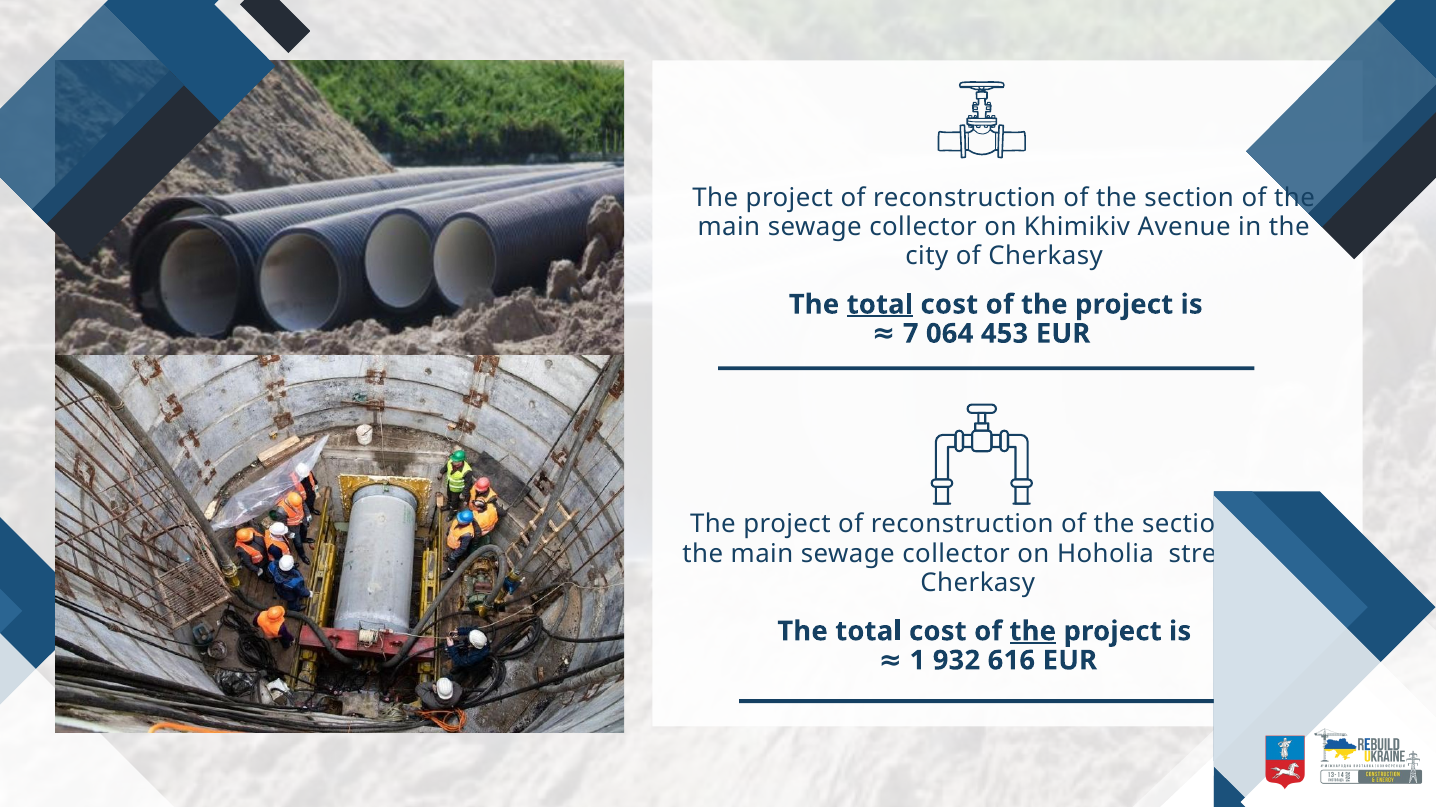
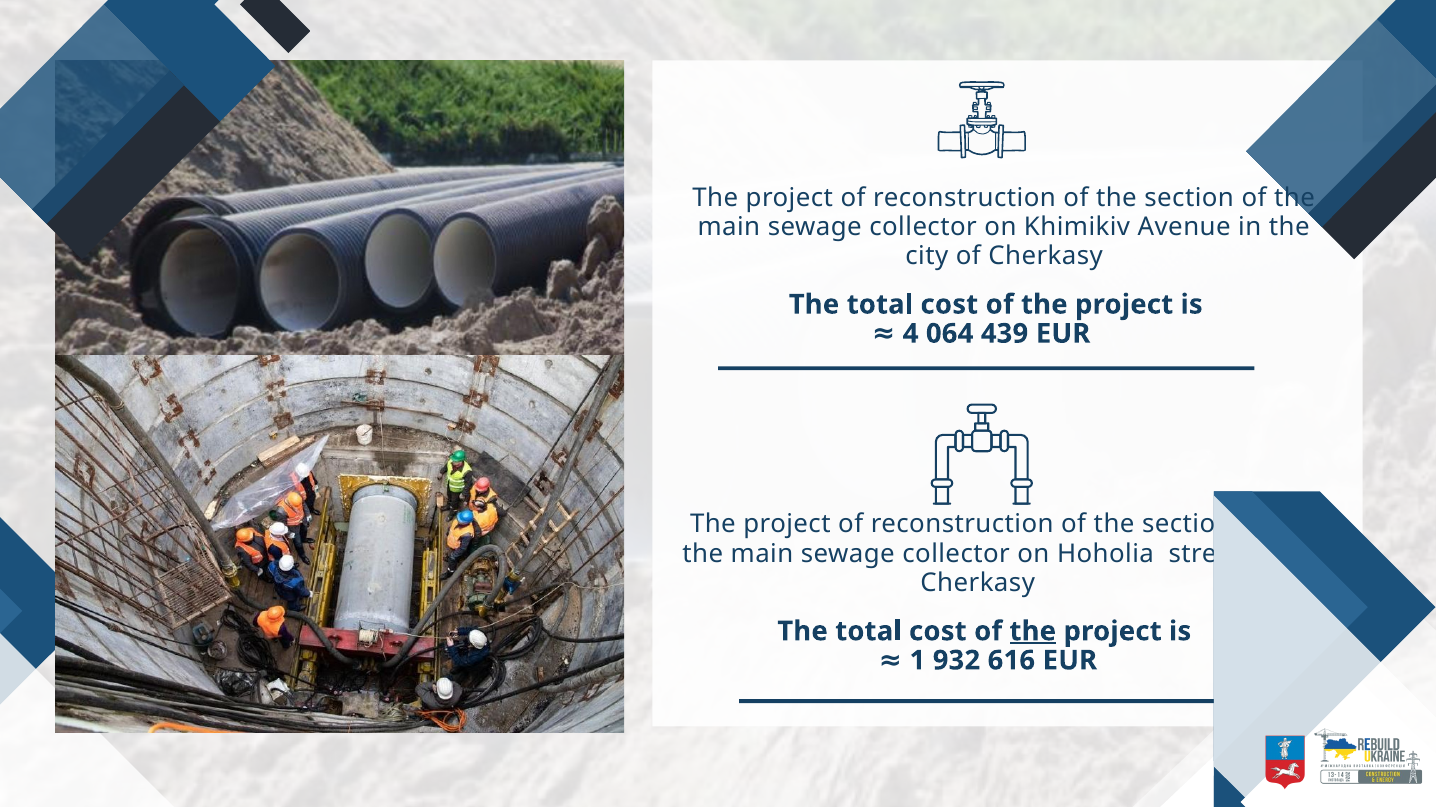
total at (880, 305) underline: present -> none
7: 7 -> 4
453: 453 -> 439
